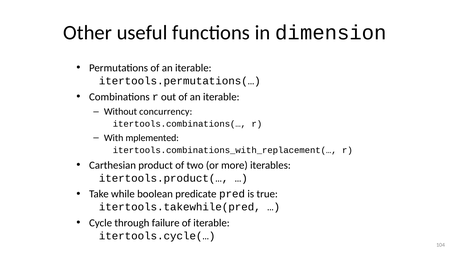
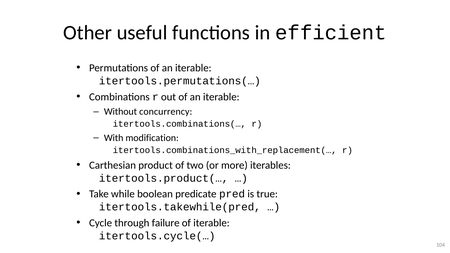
dimension: dimension -> efficient
mplemented: mplemented -> modification
